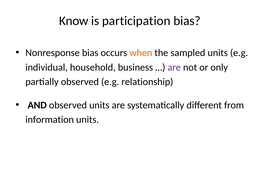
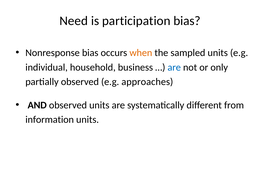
Know: Know -> Need
are at (174, 67) colour: purple -> blue
relationship: relationship -> approaches
